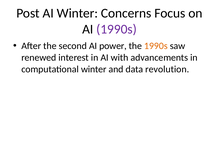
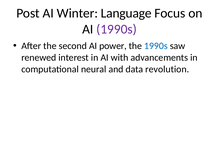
Concerns: Concerns -> Language
1990s at (156, 46) colour: orange -> blue
computational winter: winter -> neural
